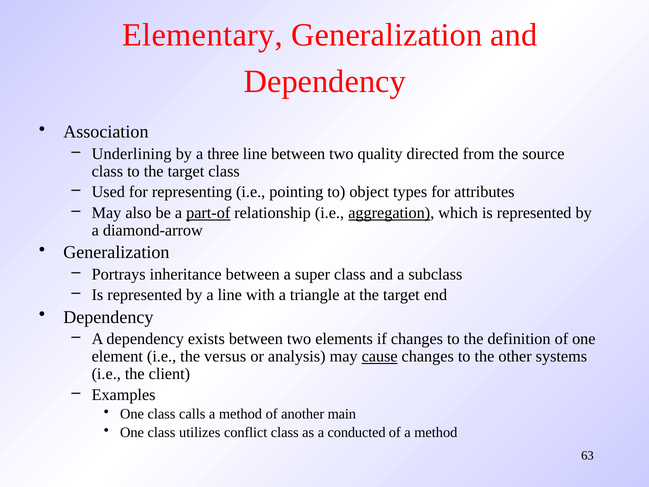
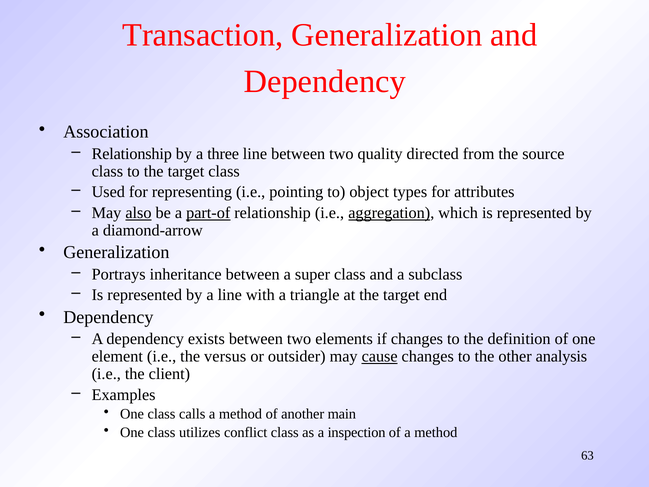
Elementary: Elementary -> Transaction
Underlining at (132, 154): Underlining -> Relationship
also underline: none -> present
analysis: analysis -> outsider
systems: systems -> analysis
conducted: conducted -> inspection
